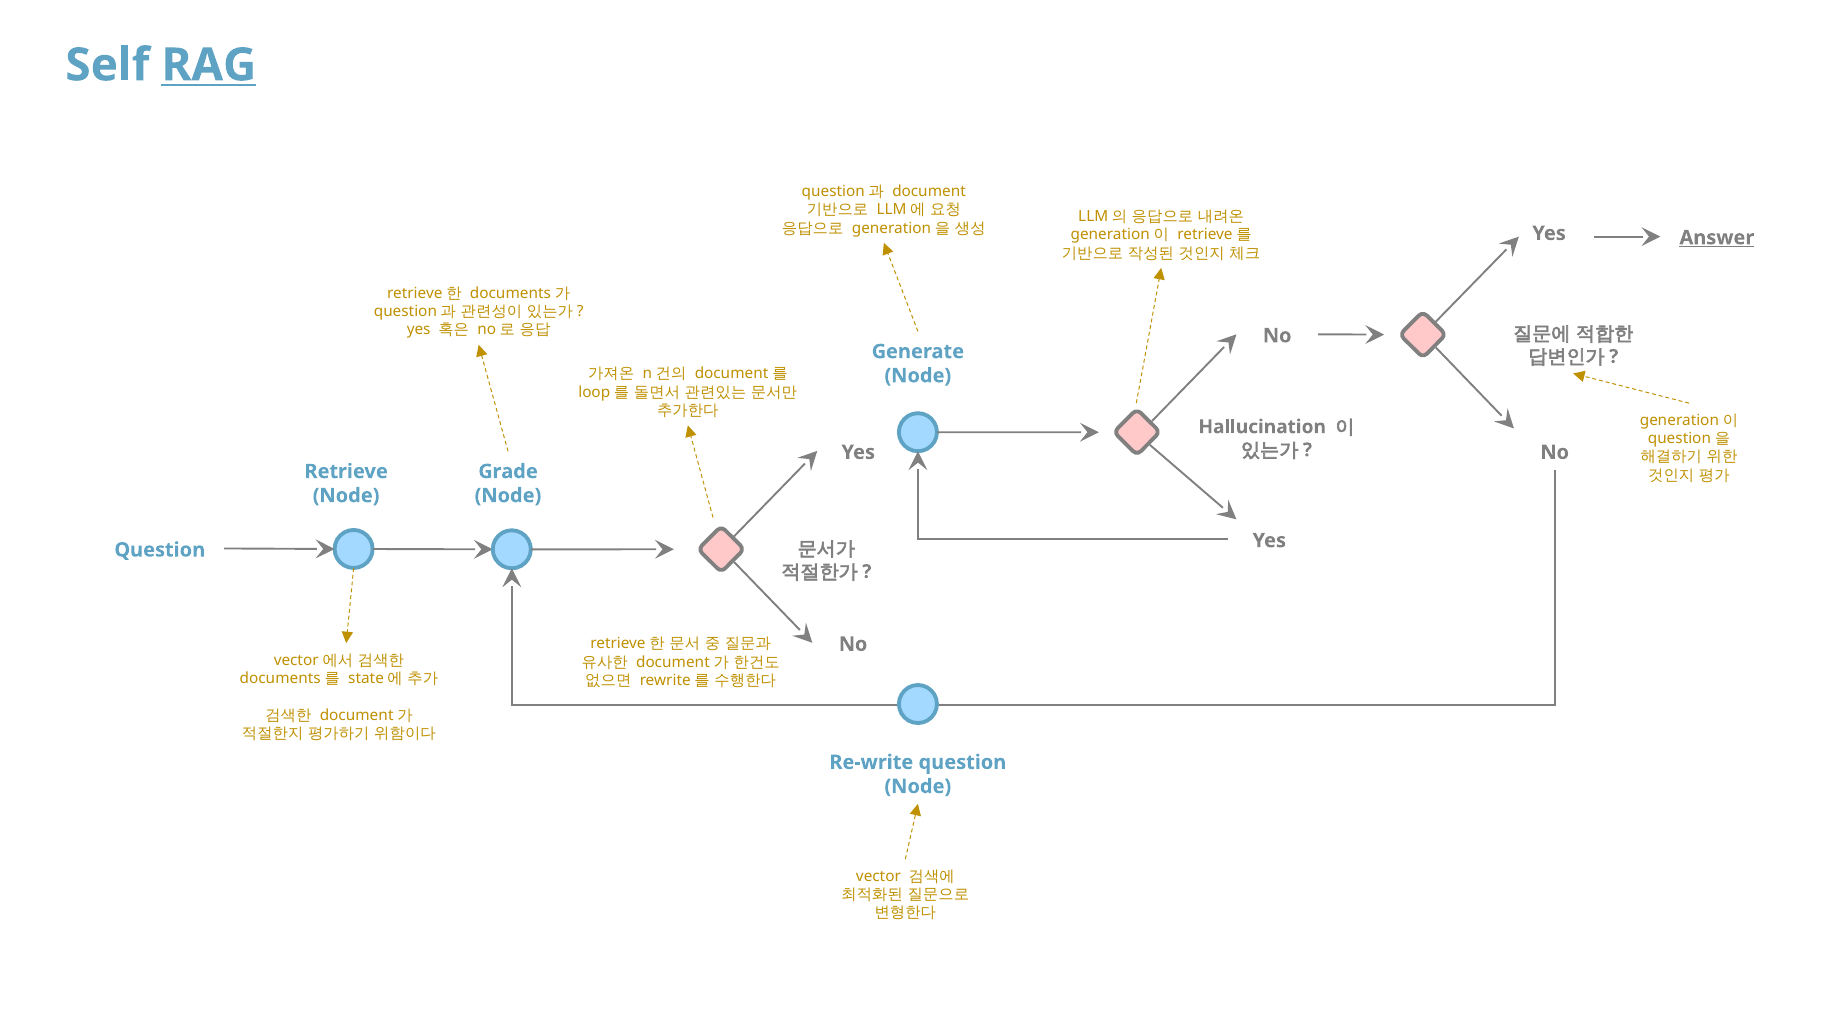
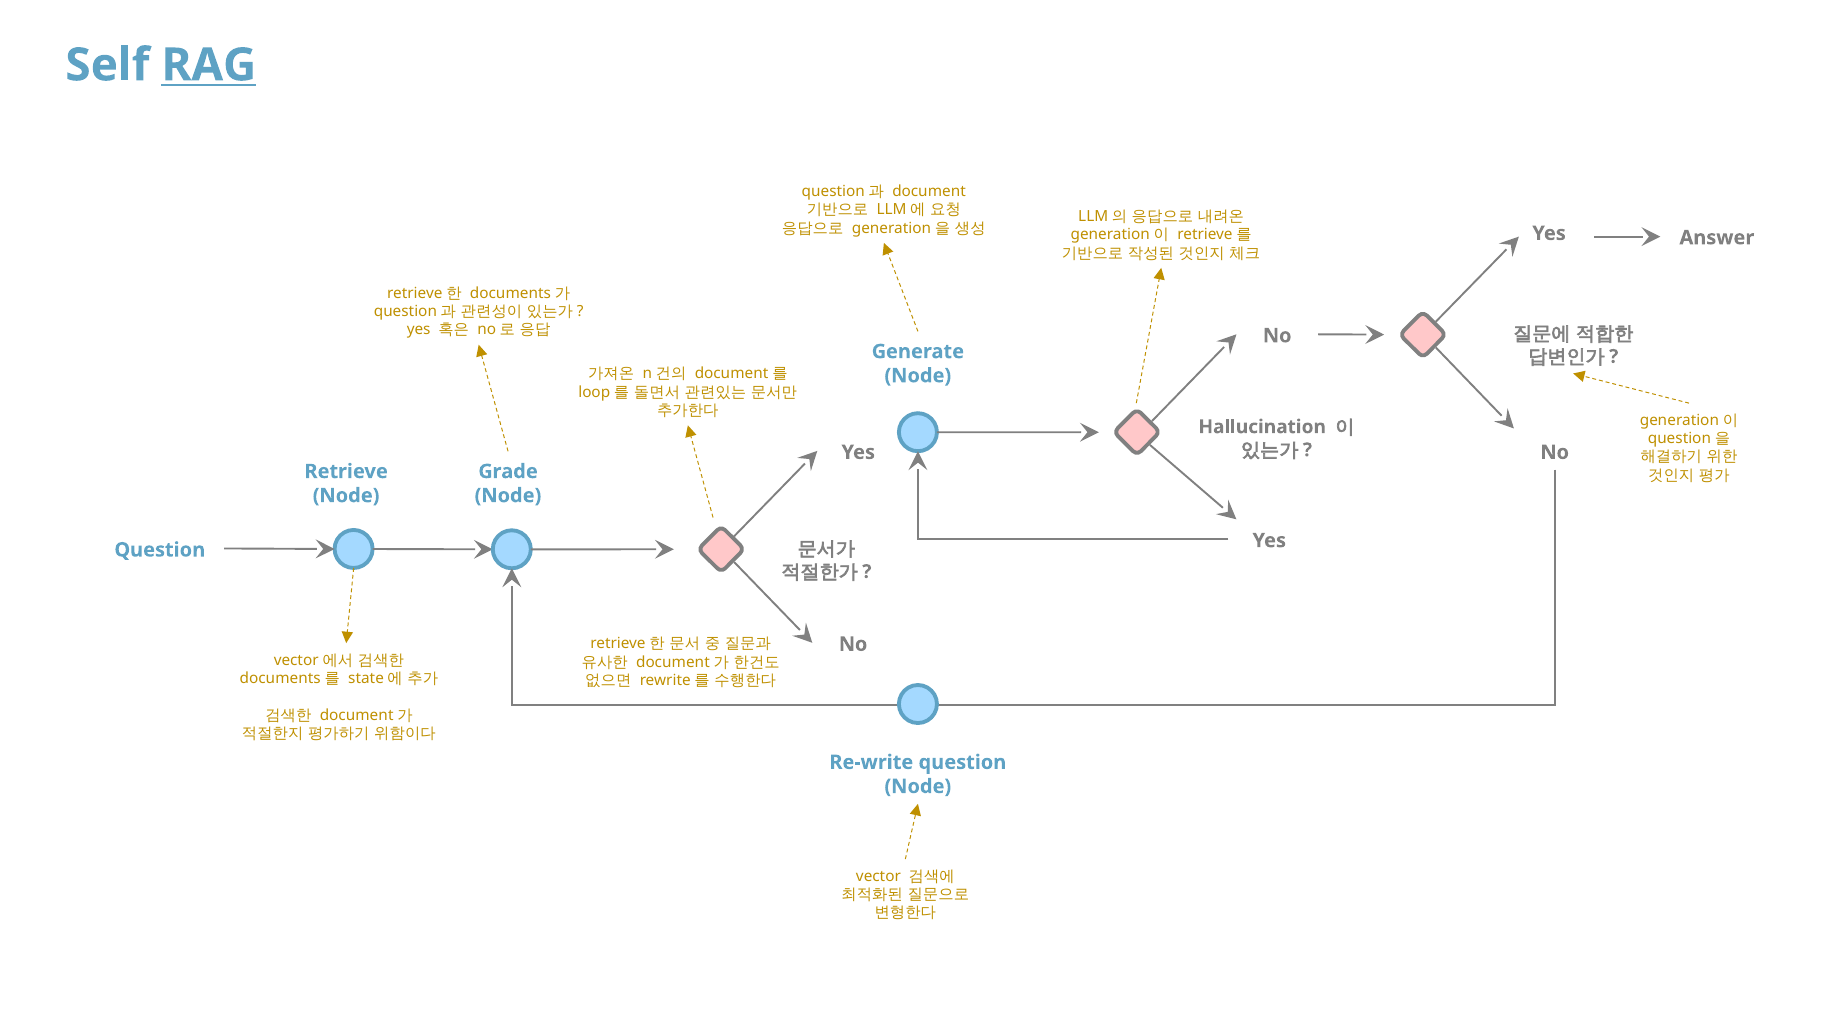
Answer underline: present -> none
